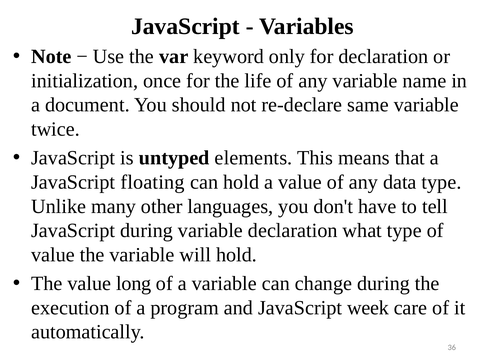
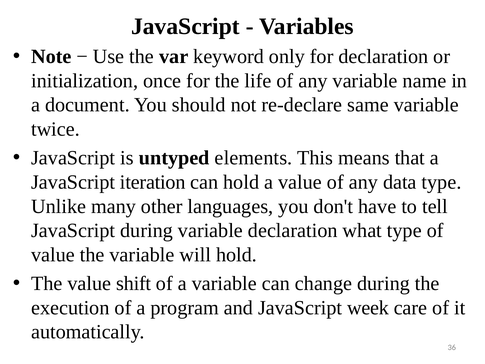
floating: floating -> iteration
long: long -> shift
